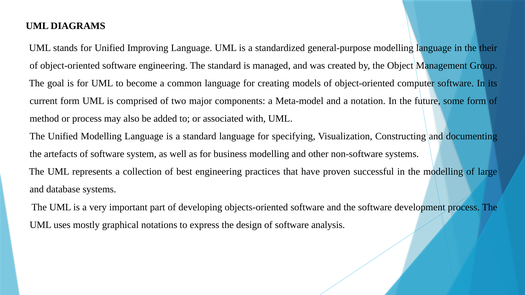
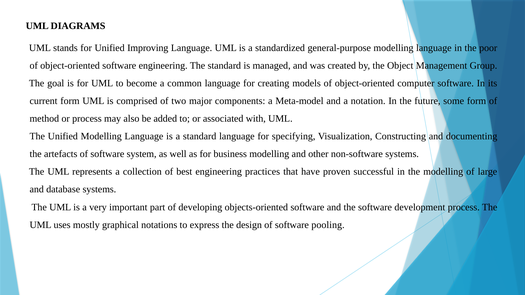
their: their -> poor
analysis: analysis -> pooling
